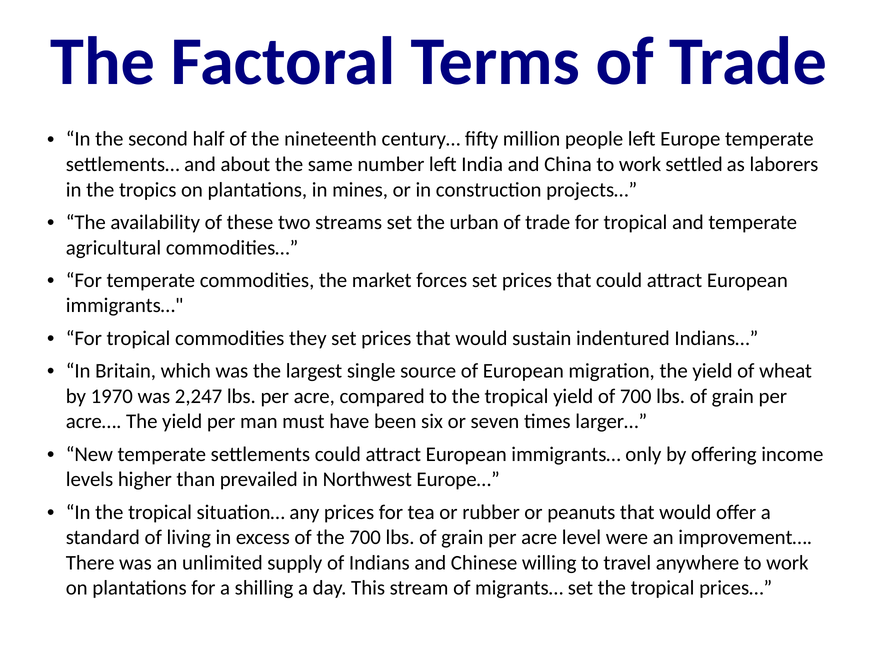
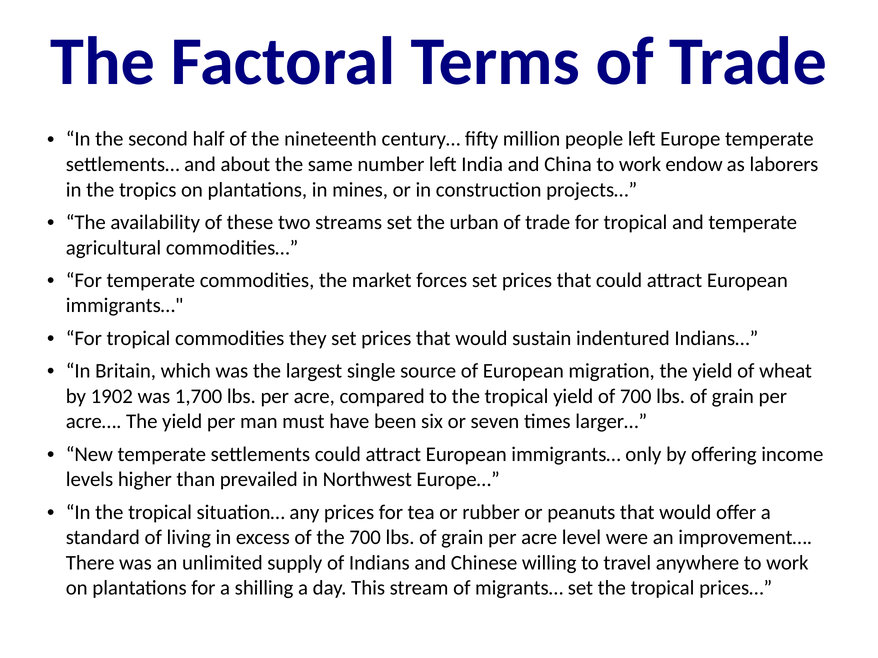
settled: settled -> endow
1970: 1970 -> 1902
2,247: 2,247 -> 1,700
